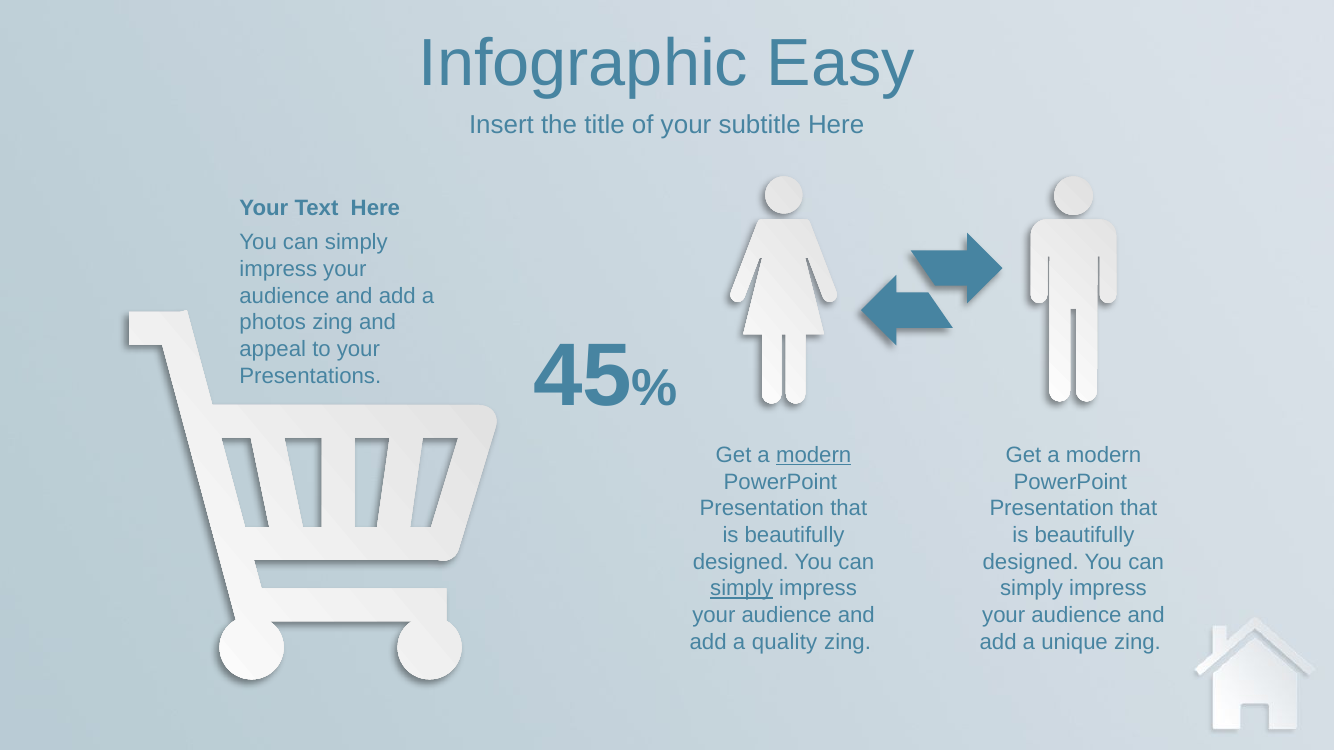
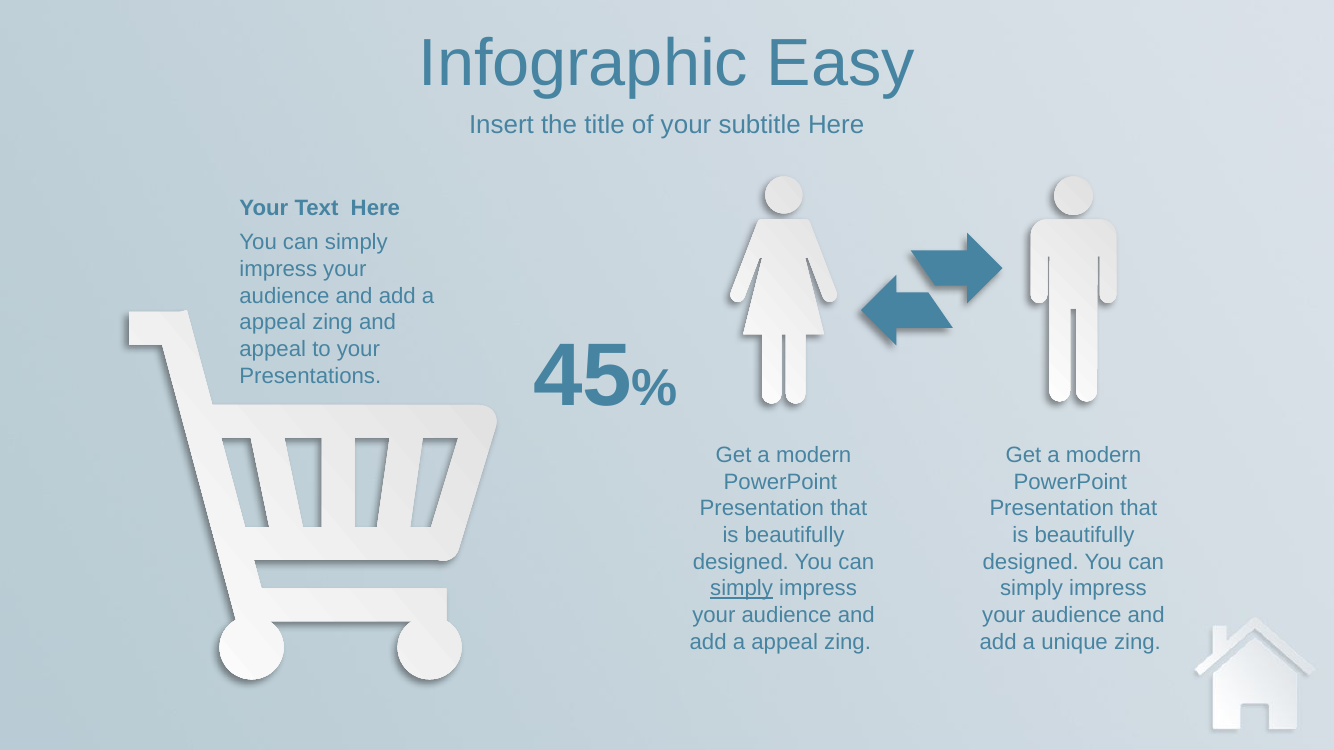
photos at (273, 323): photos -> appeal
modern at (814, 456) underline: present -> none
quality at (785, 642): quality -> appeal
